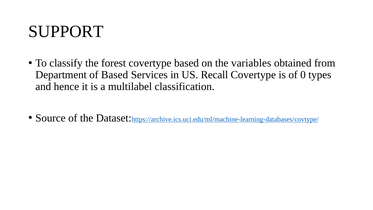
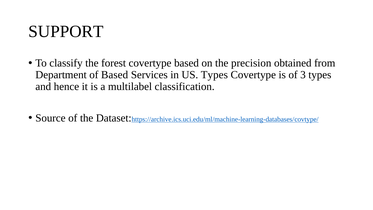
variables: variables -> precision
US Recall: Recall -> Types
0: 0 -> 3
